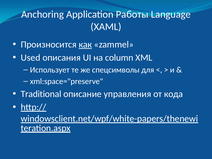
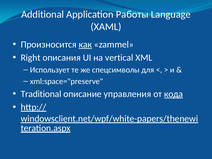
Anchoring: Anchoring -> Additional
Used: Used -> Right
column: column -> vertical
кода underline: none -> present
